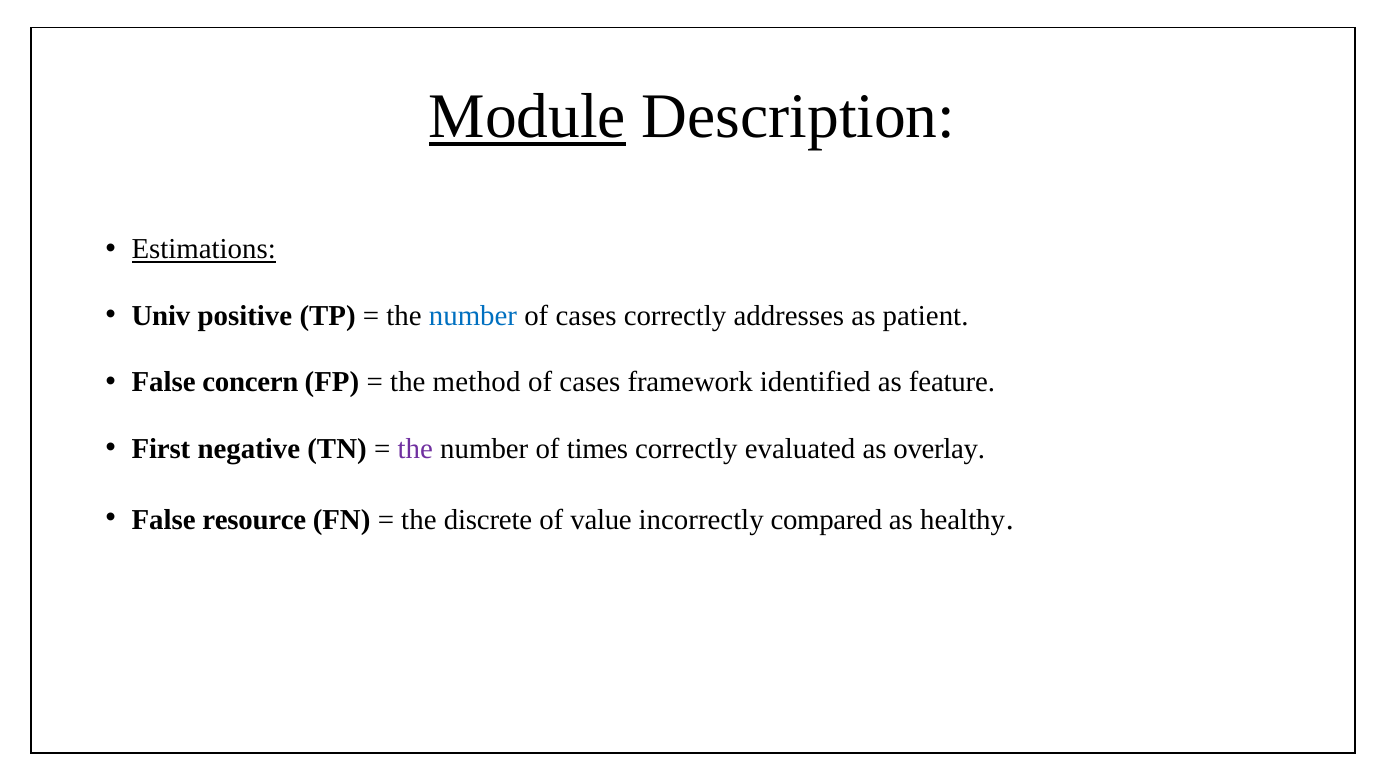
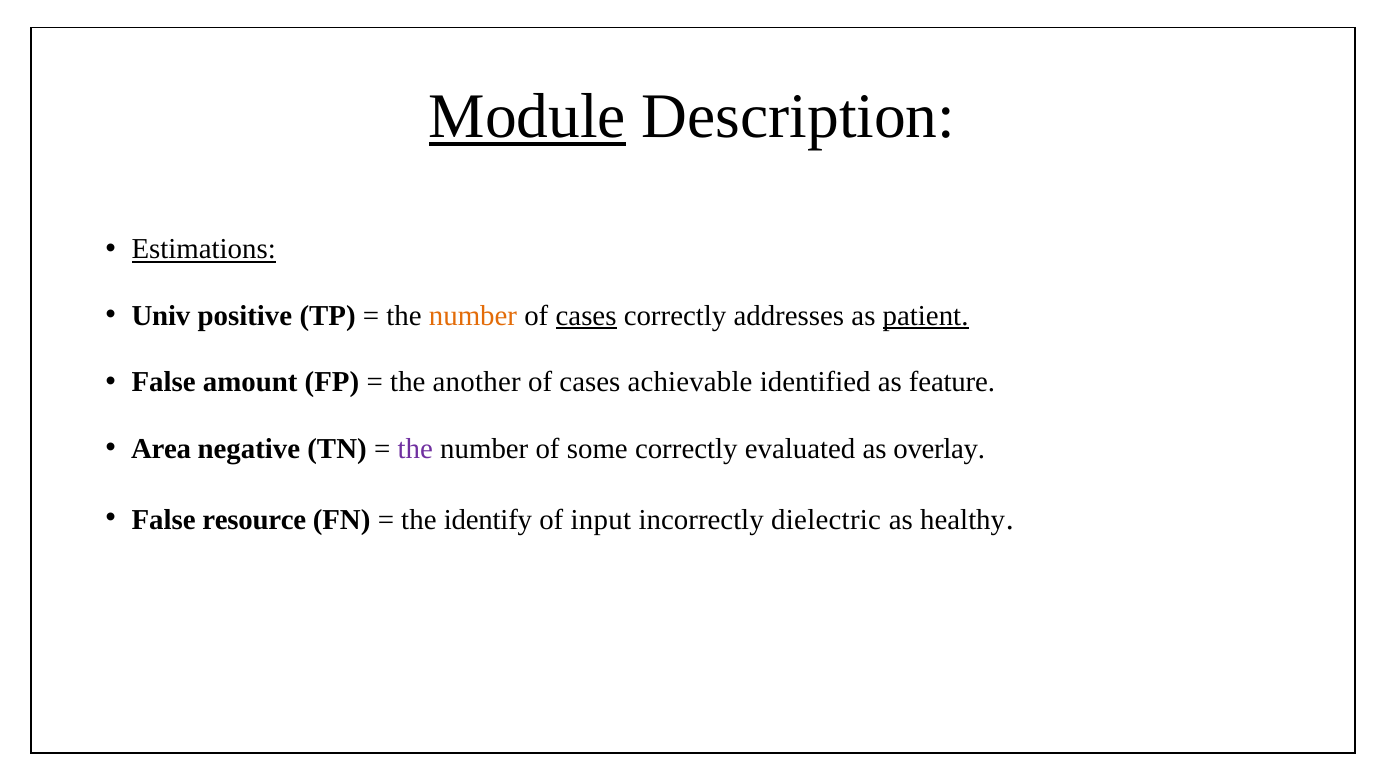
number at (473, 316) colour: blue -> orange
cases at (586, 316) underline: none -> present
patient underline: none -> present
concern: concern -> amount
method: method -> another
framework: framework -> achievable
First: First -> Area
times: times -> some
discrete: discrete -> identify
value: value -> input
compared: compared -> dielectric
